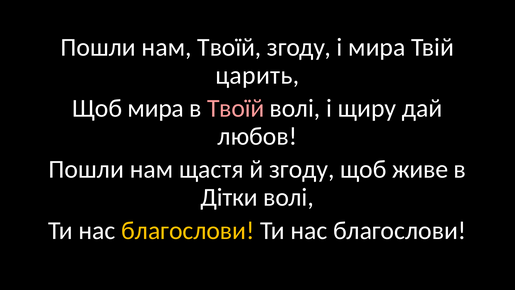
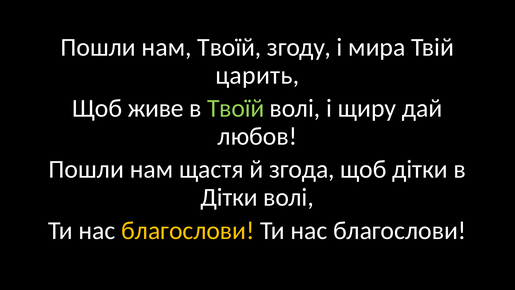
Щоб мира: мира -> живе
Твоїй at (236, 108) colour: pink -> light green
й згоду: згоду -> згода
щоб живе: живе -> дітки
